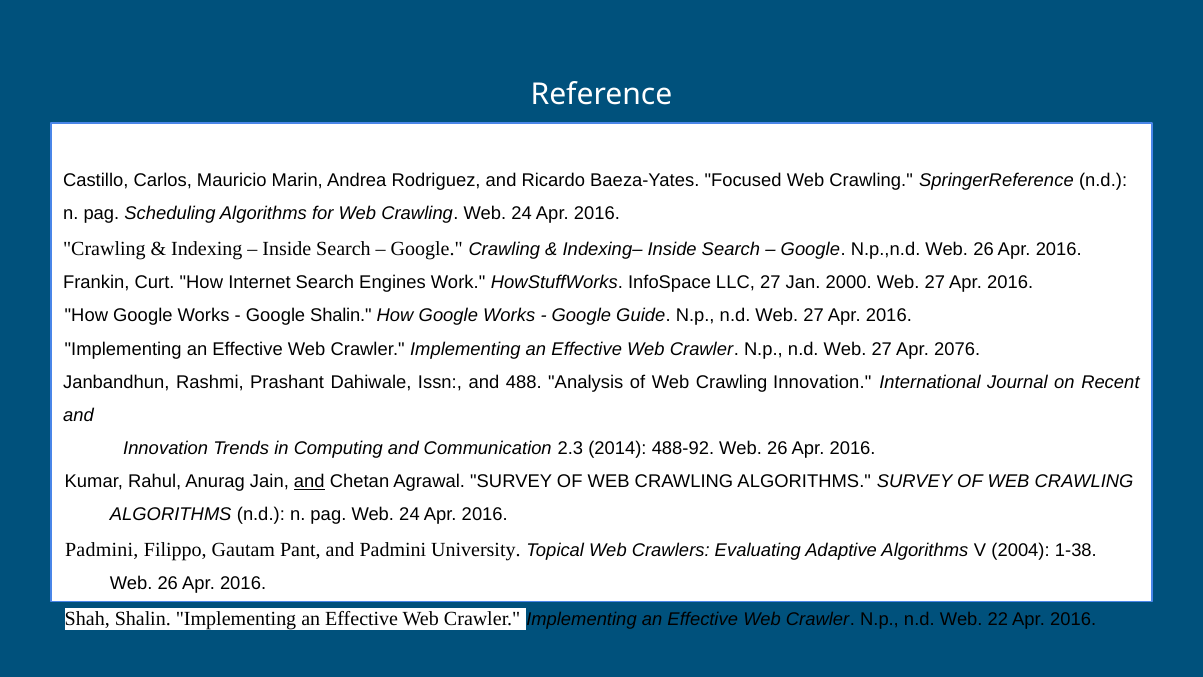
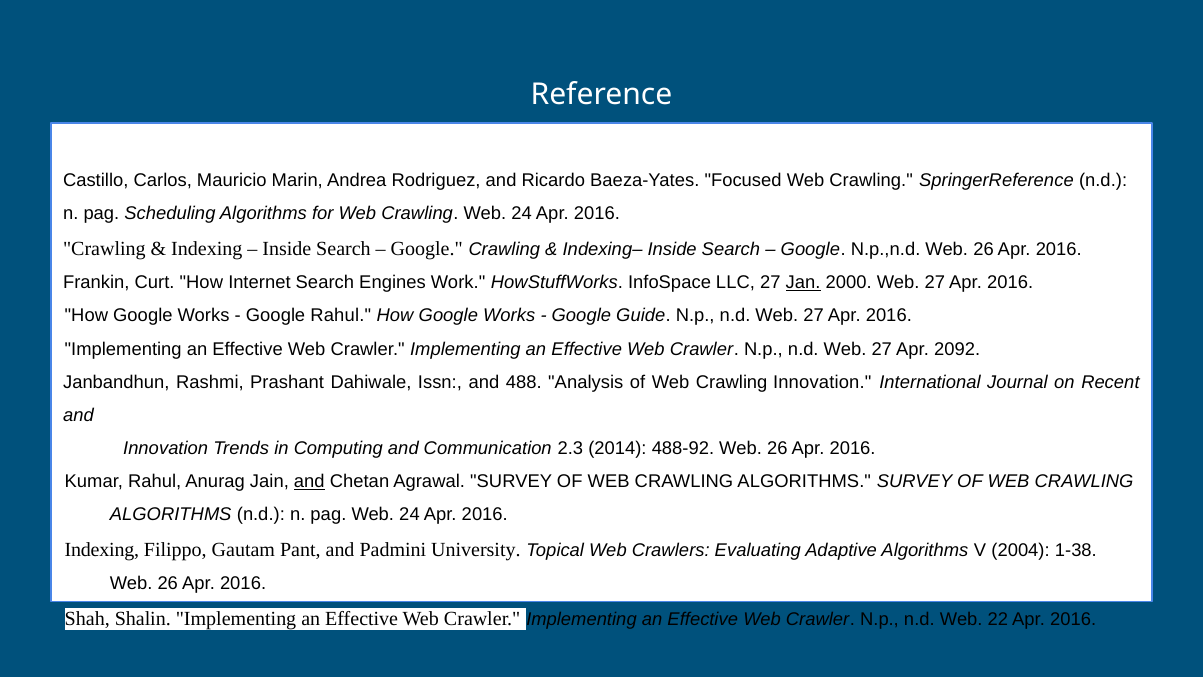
Jan underline: none -> present
Google Shalin: Shalin -> Rahul
2076: 2076 -> 2092
Padmini at (102, 550): Padmini -> Indexing
